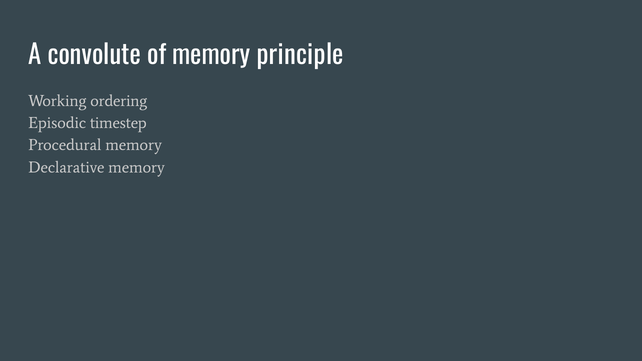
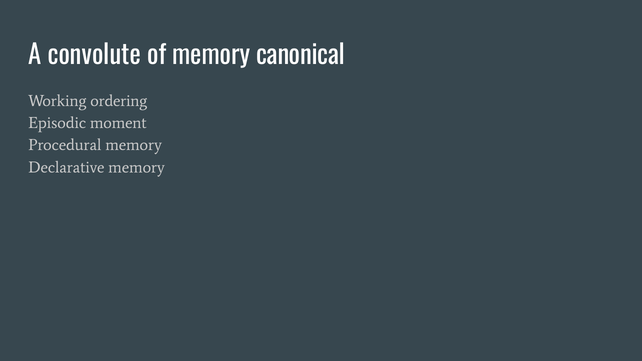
principle: principle -> canonical
timestep: timestep -> moment
